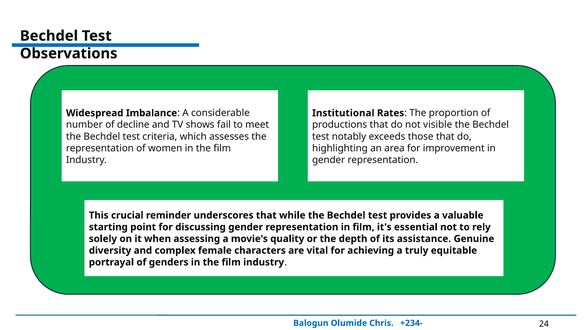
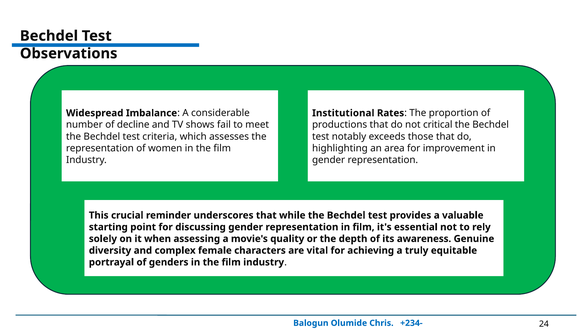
visible: visible -> critical
assistance: assistance -> awareness
